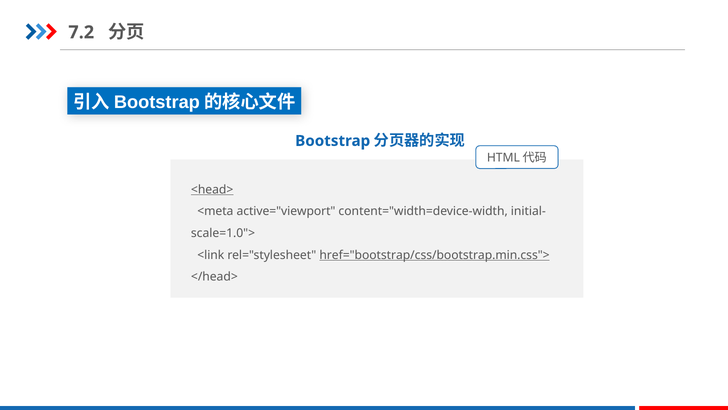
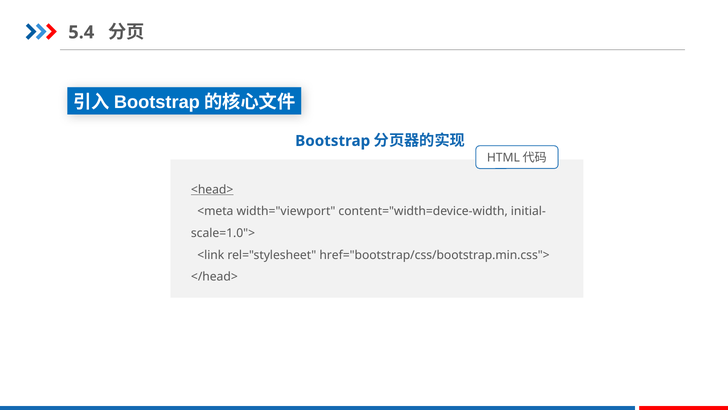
7.2: 7.2 -> 5.4
active="viewport: active="viewport -> width="viewport
href="bootstrap/css/bootstrap.min.css"> underline: present -> none
